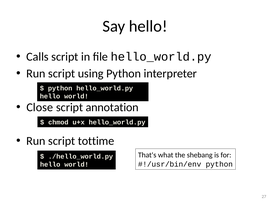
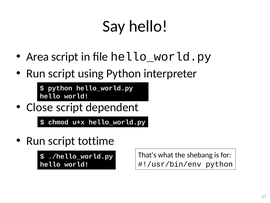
Calls: Calls -> Area
annotation: annotation -> dependent
